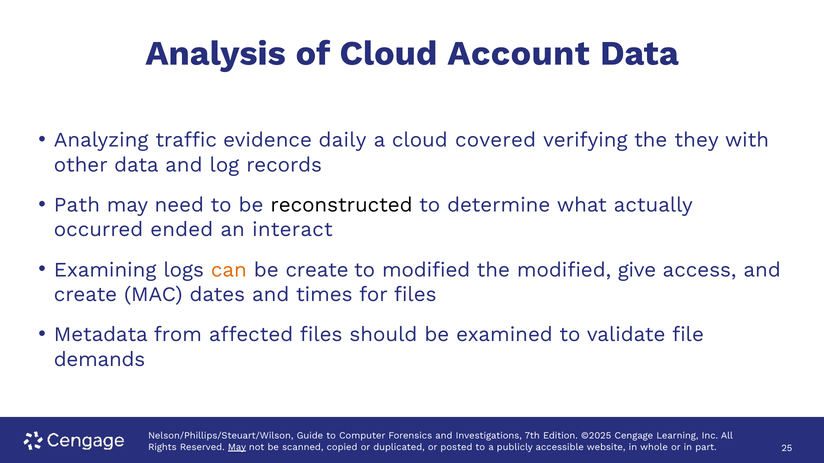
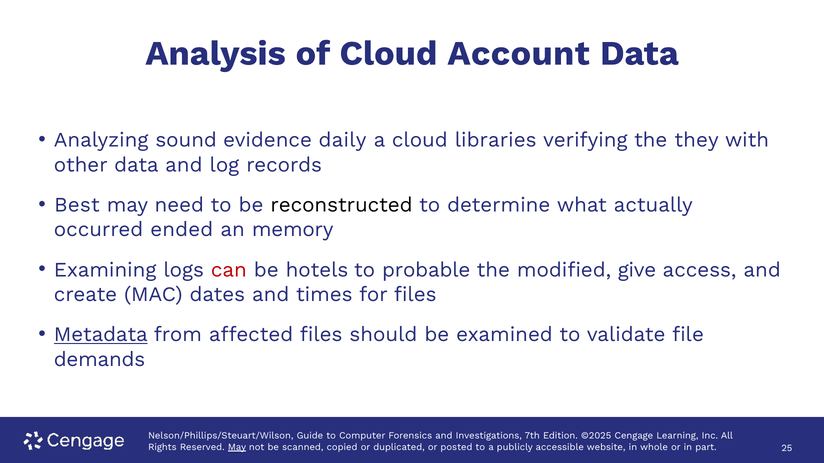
traffic: traffic -> sound
covered: covered -> libraries
Path: Path -> Best
interact: interact -> memory
can colour: orange -> red
be create: create -> hotels
to modified: modified -> probable
Metadata underline: none -> present
